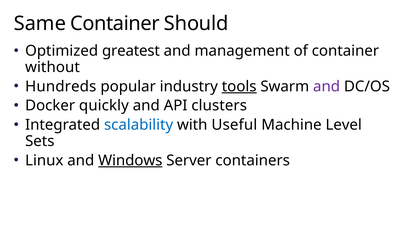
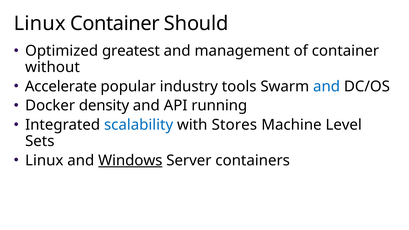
Same at (40, 23): Same -> Linux
Hundreds: Hundreds -> Accelerate
tools underline: present -> none
and at (327, 86) colour: purple -> blue
quickly: quickly -> density
clusters: clusters -> running
Useful: Useful -> Stores
